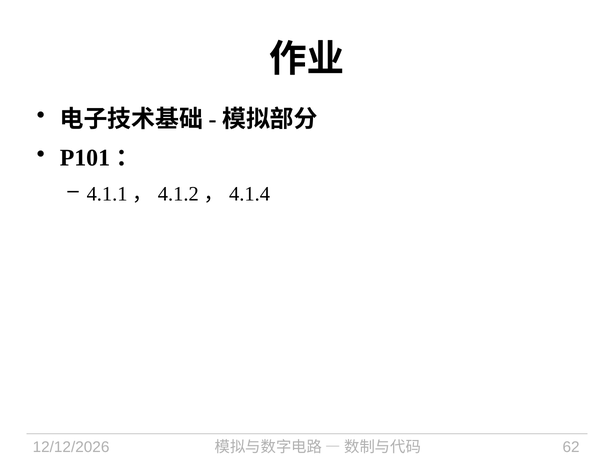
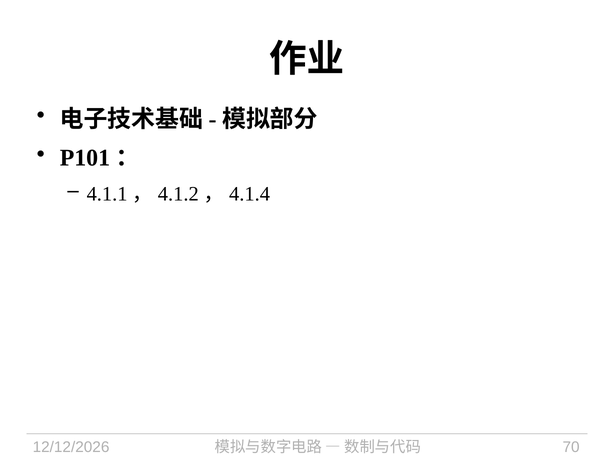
62: 62 -> 70
